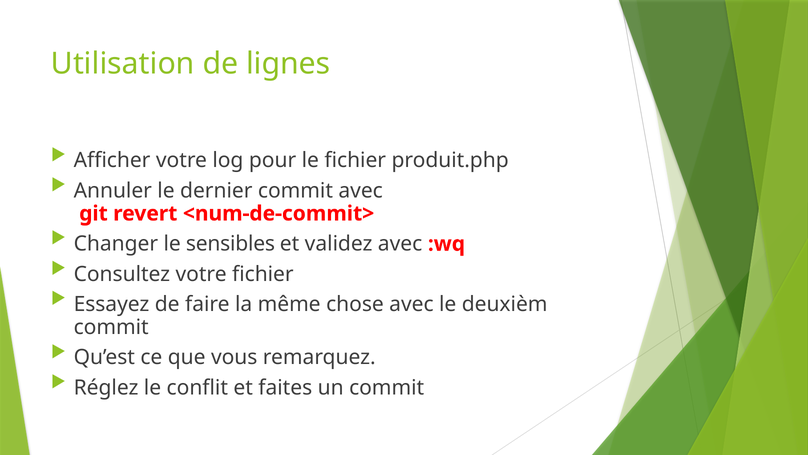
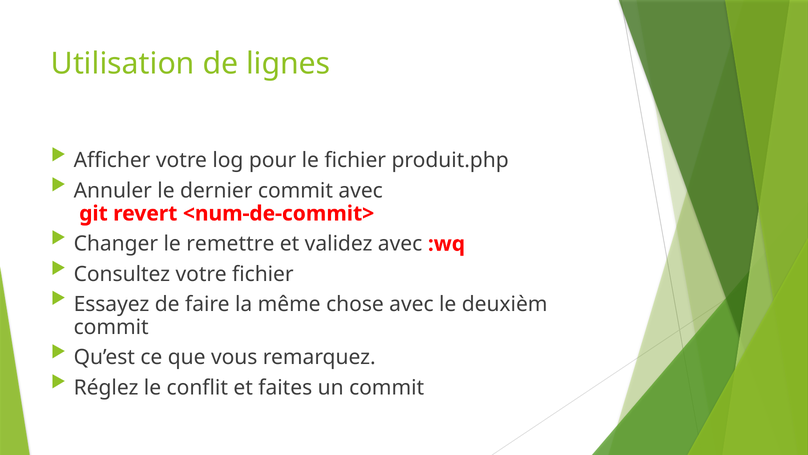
sensibles: sensibles -> remettre
